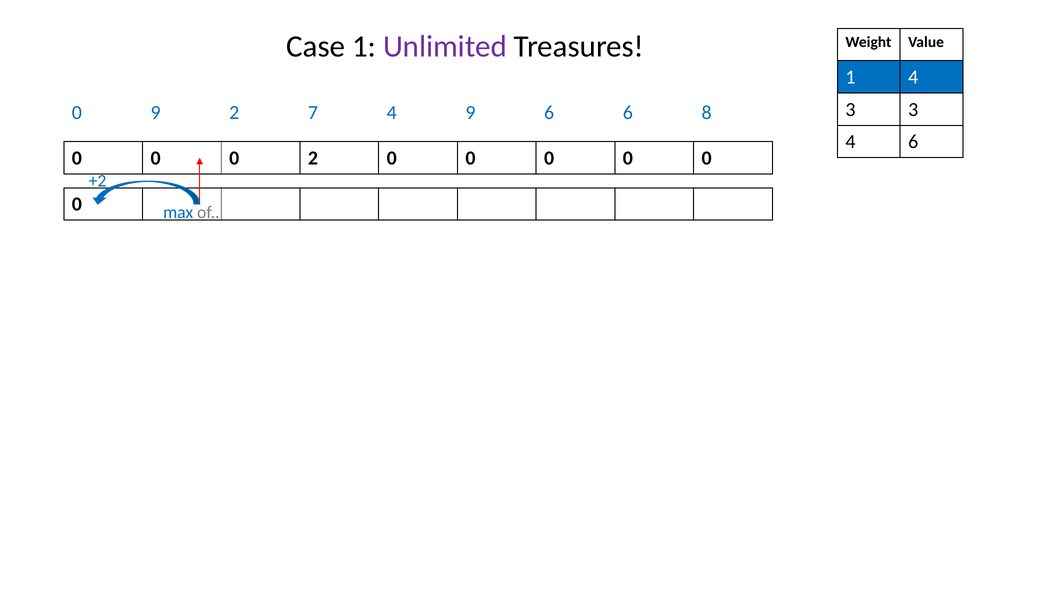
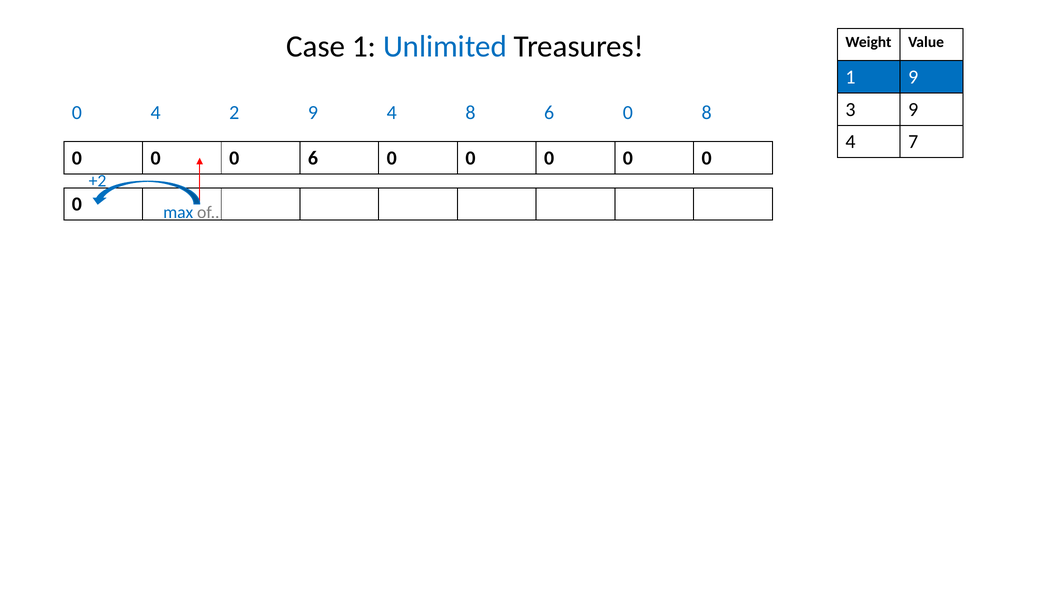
Unlimited colour: purple -> blue
1 4: 4 -> 9
3 3: 3 -> 9
0 9: 9 -> 4
2 7: 7 -> 9
4 9: 9 -> 8
6 at (628, 113): 6 -> 0
4 6: 6 -> 7
0 2: 2 -> 6
